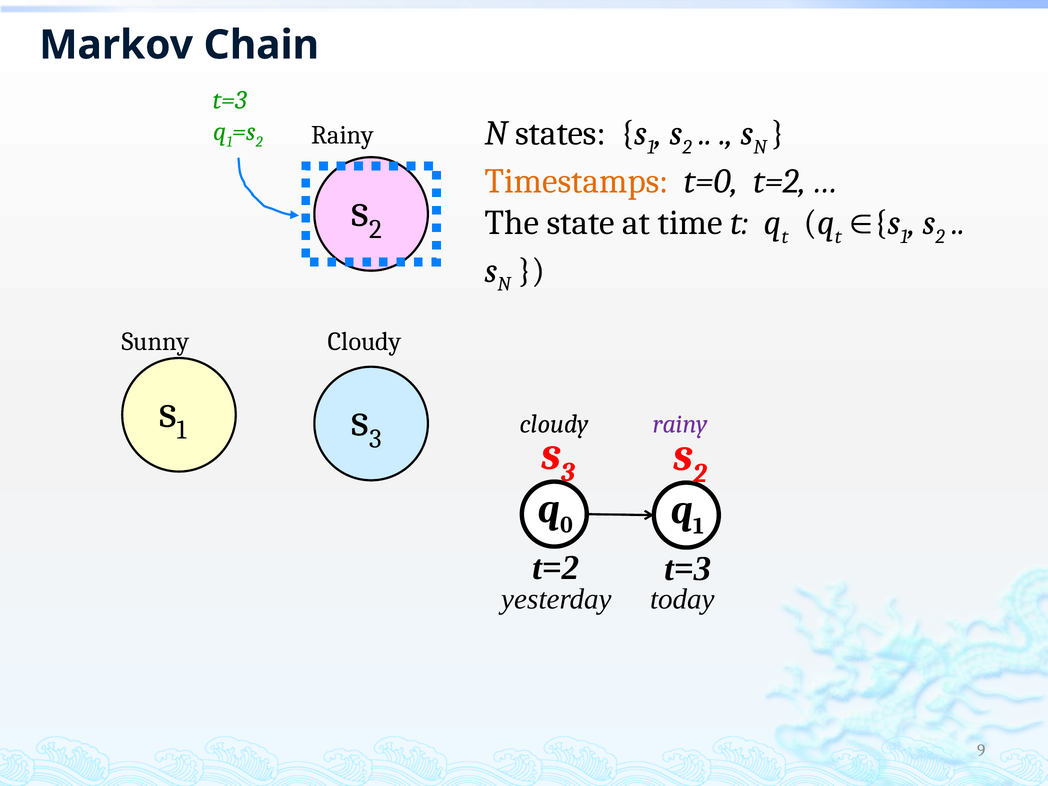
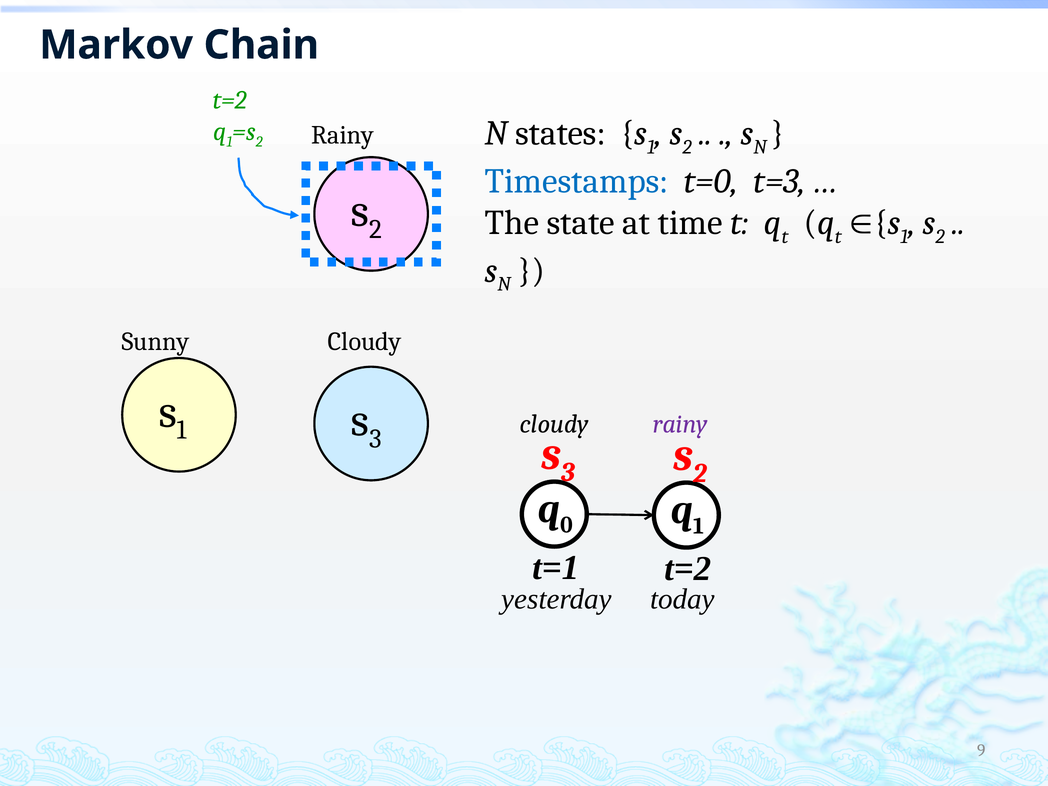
t=3 at (230, 100): t=3 -> t=2
Timestamps colour: orange -> blue
t=0 t=2: t=2 -> t=3
t=2 at (556, 568): t=2 -> t=1
t=3 at (688, 569): t=3 -> t=2
